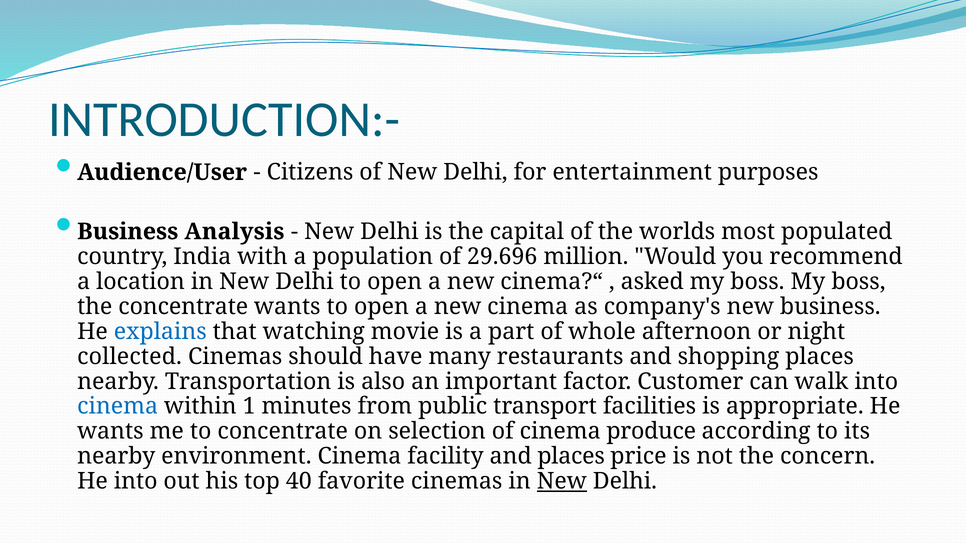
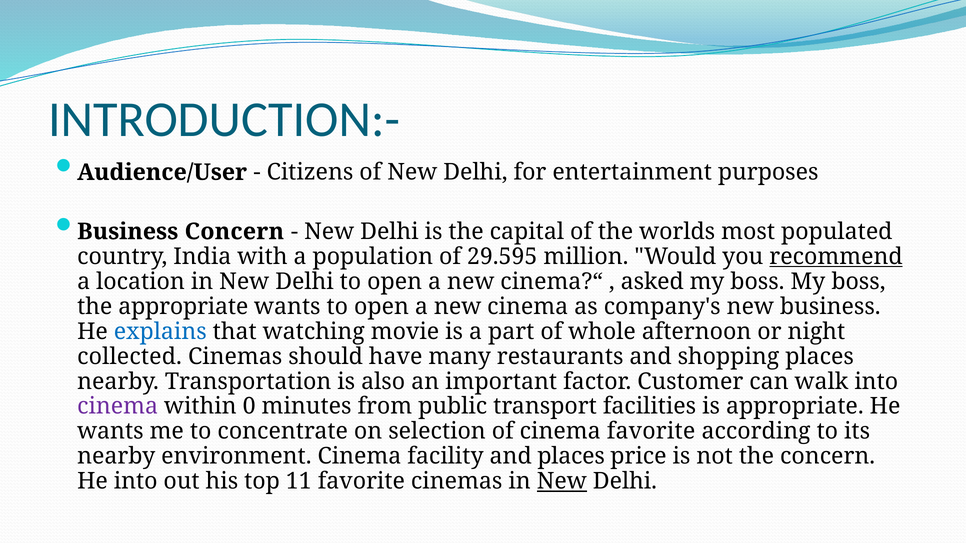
Business Analysis: Analysis -> Concern
29.696: 29.696 -> 29.595
recommend underline: none -> present
the concentrate: concentrate -> appropriate
cinema at (118, 407) colour: blue -> purple
1: 1 -> 0
cinema produce: produce -> favorite
40: 40 -> 11
